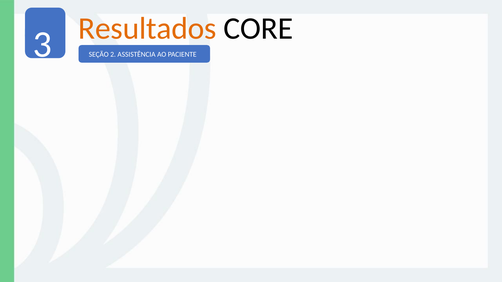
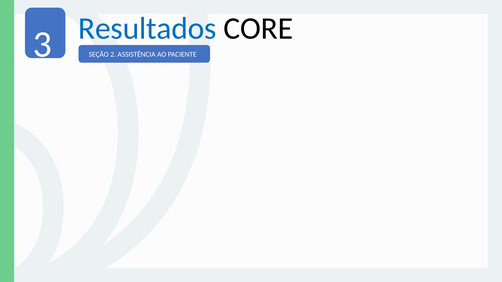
Resultados colour: orange -> blue
